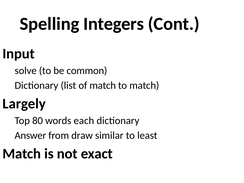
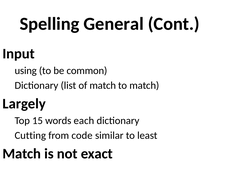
Integers: Integers -> General
solve: solve -> using
80: 80 -> 15
Answer: Answer -> Cutting
draw: draw -> code
